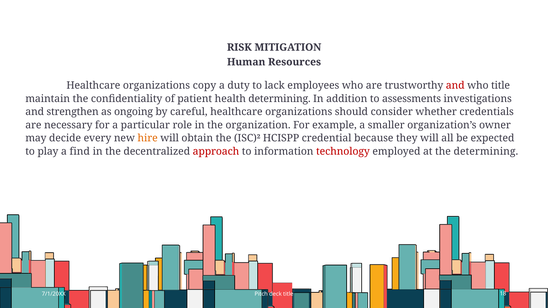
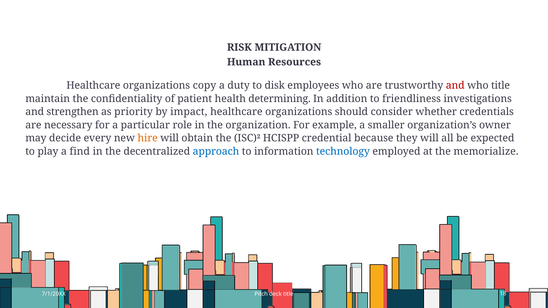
lack: lack -> disk
assessments: assessments -> friendliness
ongoing: ongoing -> priority
careful: careful -> impact
approach colour: red -> blue
technology colour: red -> blue
the determining: determining -> memorialize
